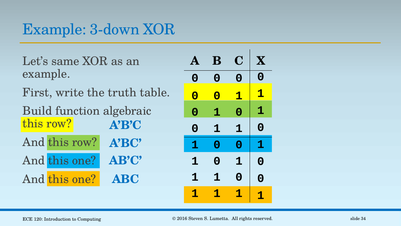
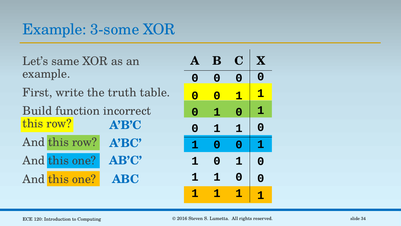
3-down: 3-down -> 3-some
algebraic: algebraic -> incorrect
